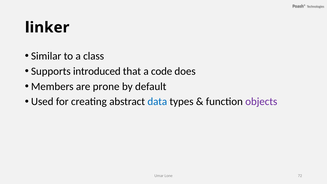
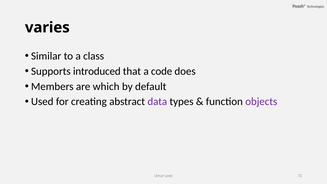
linker: linker -> varies
prone: prone -> which
data colour: blue -> purple
